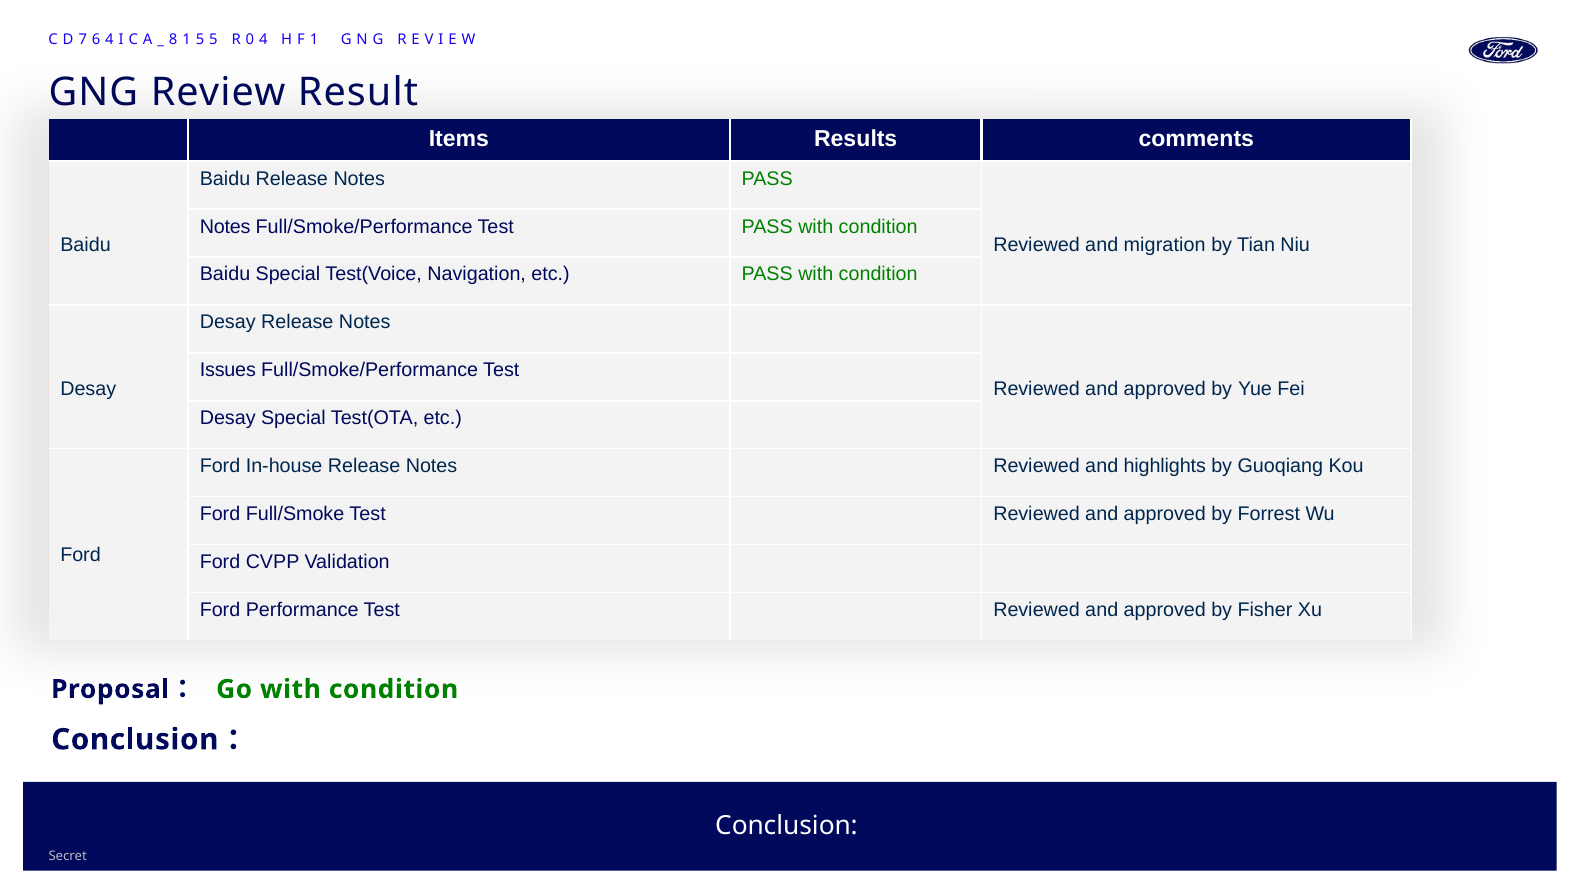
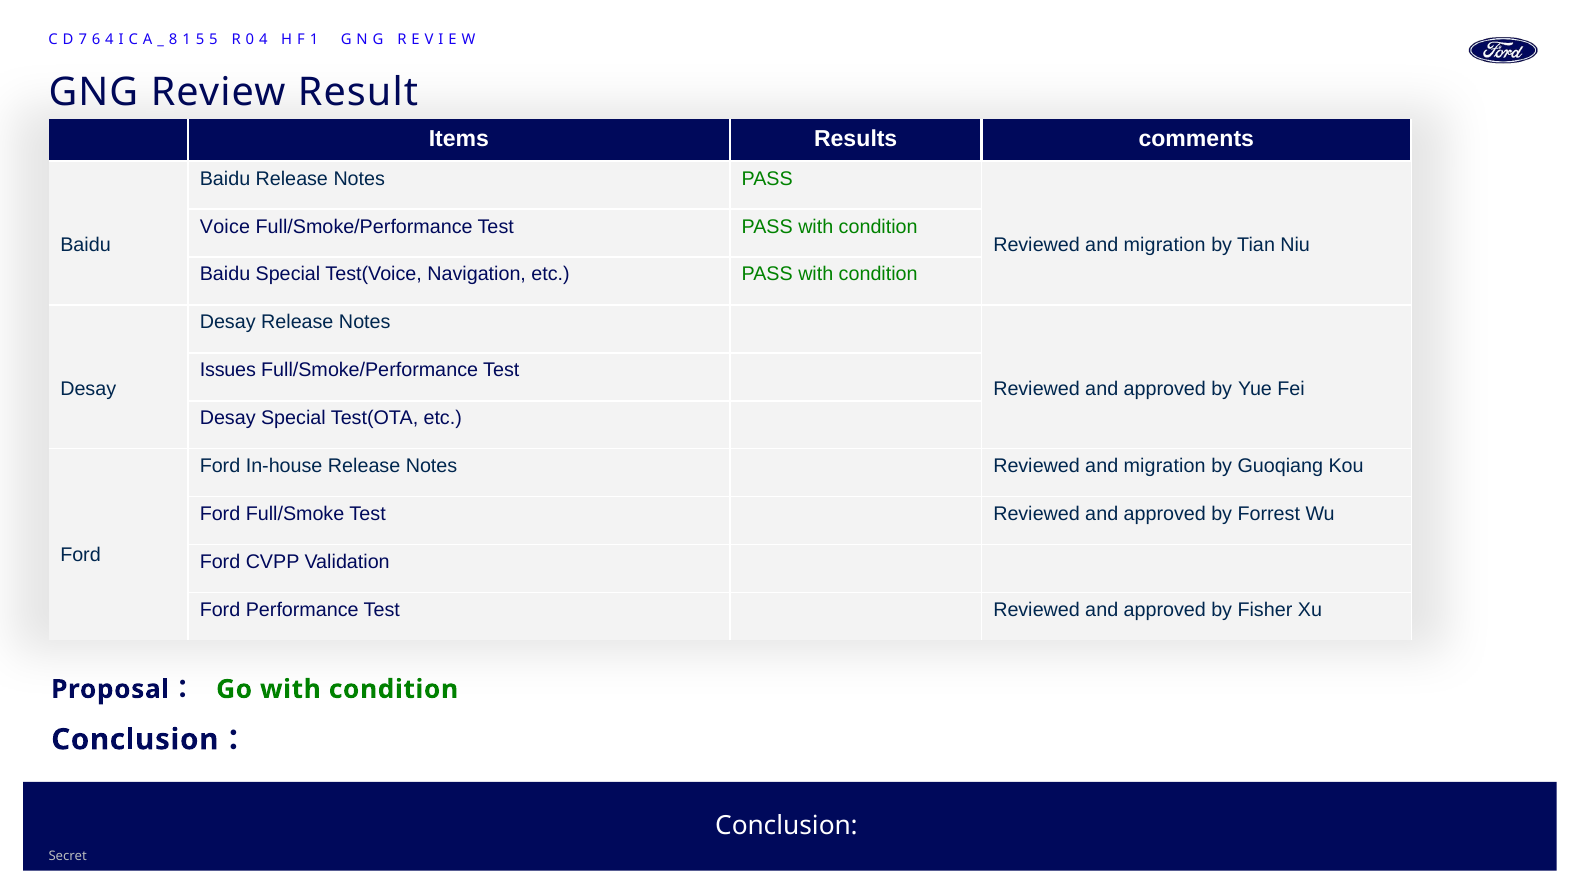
Notes at (225, 226): Notes -> Voice
Notes Reviewed and highlights: highlights -> migration
